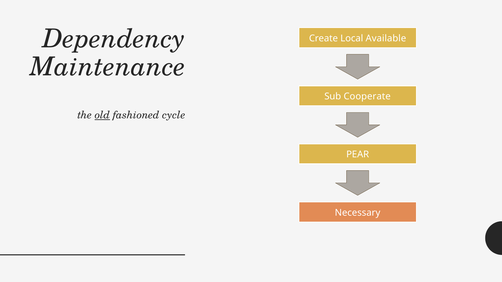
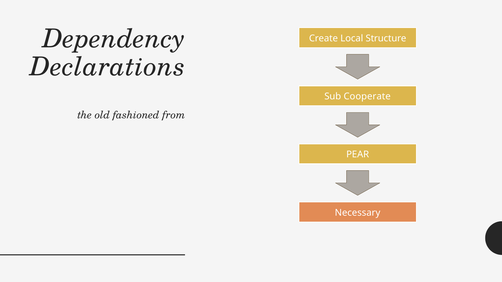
Available: Available -> Structure
Maintenance: Maintenance -> Declarations
old underline: present -> none
cycle: cycle -> from
